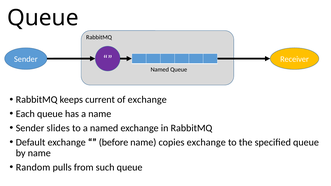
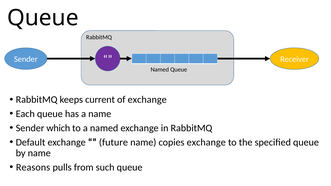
slides: slides -> which
before: before -> future
Random: Random -> Reasons
